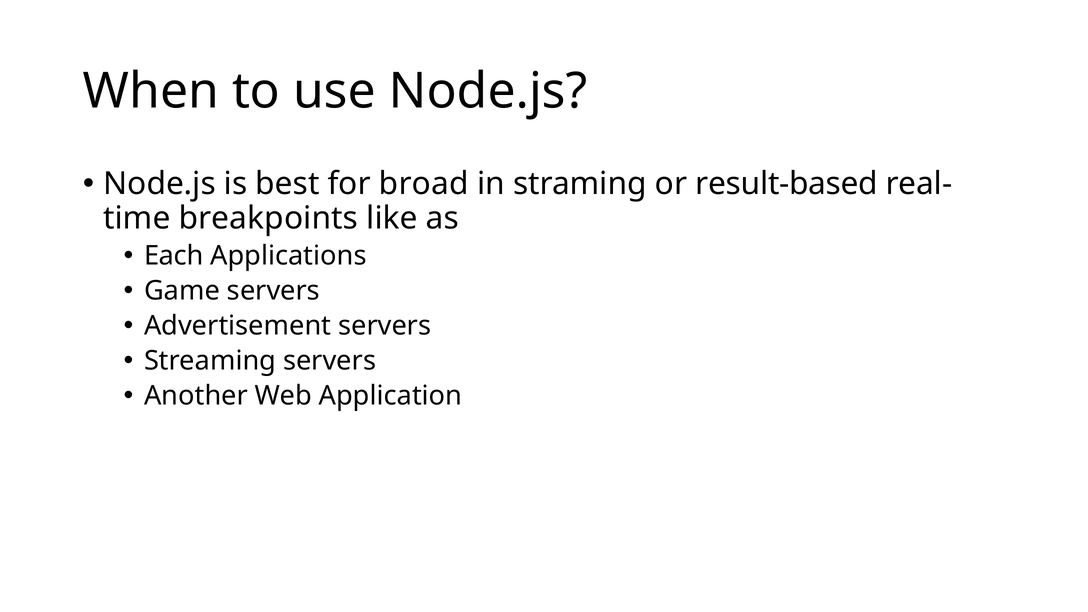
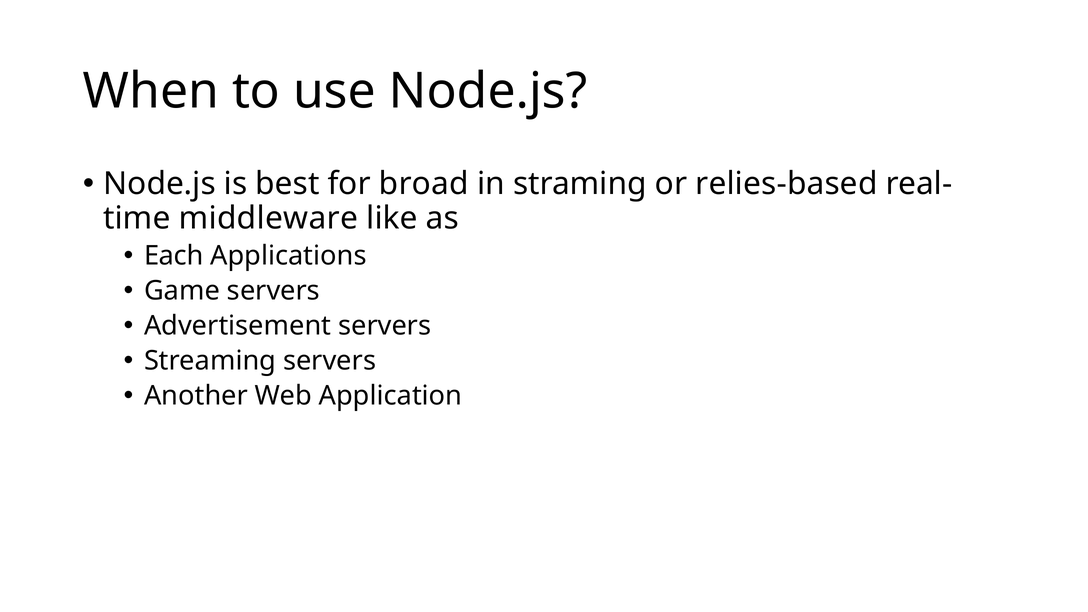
result-based: result-based -> relies-based
breakpoints: breakpoints -> middleware
